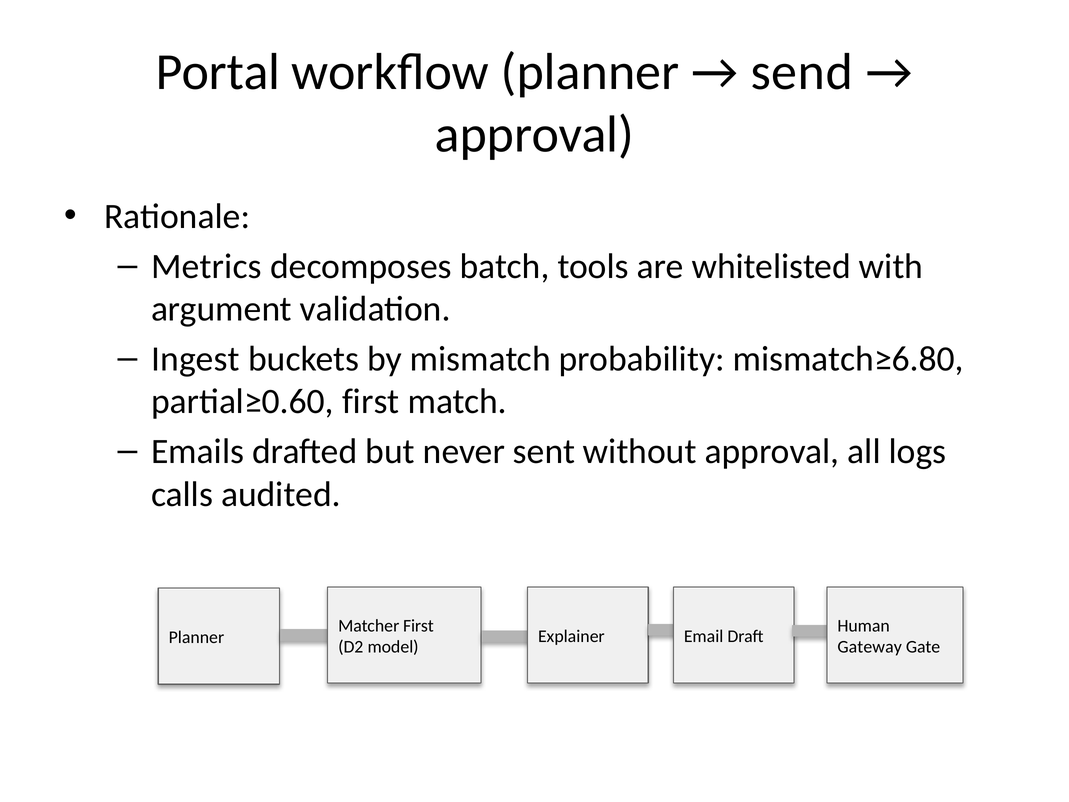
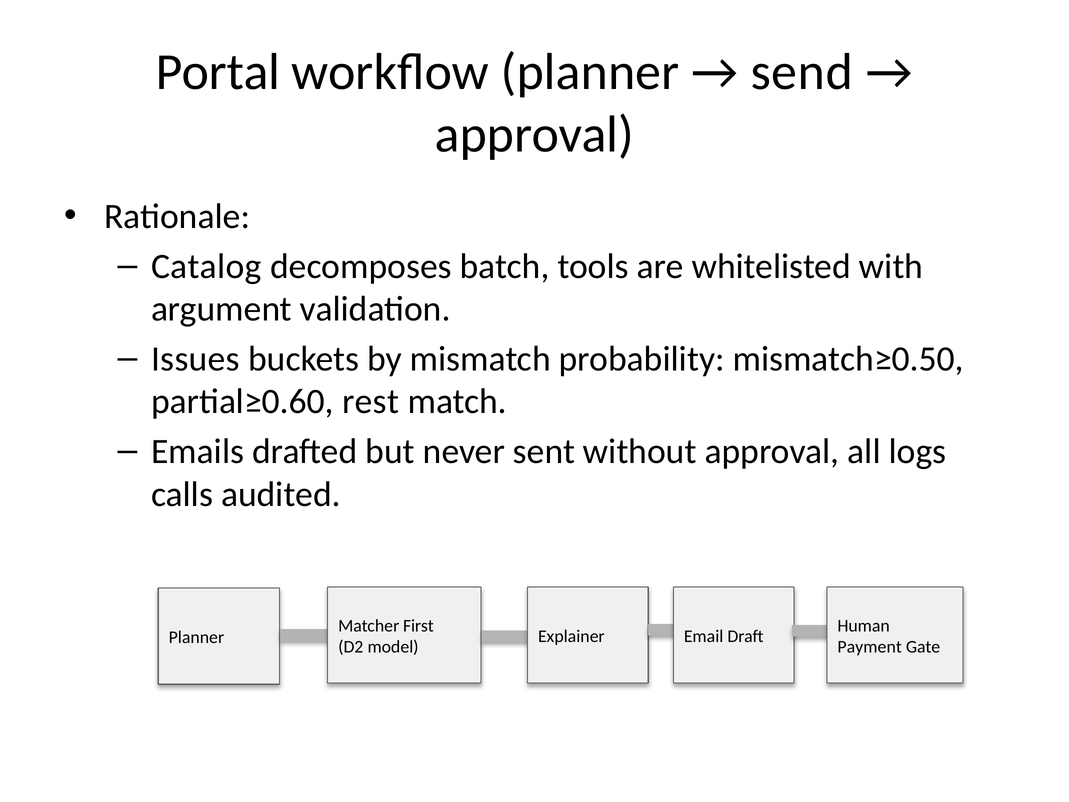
Metrics: Metrics -> Catalog
Ingest at (195, 359): Ingest -> Issues
mismatch≥6.80: mismatch≥6.80 -> mismatch≥0.50
partial≥0.60 first: first -> rest
Gateway: Gateway -> Payment
